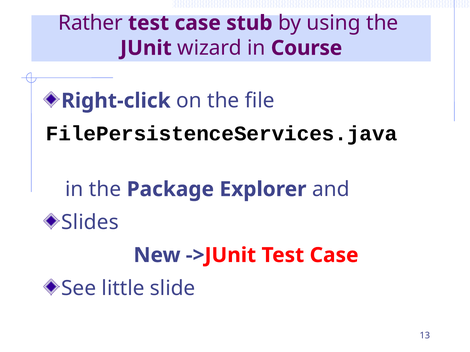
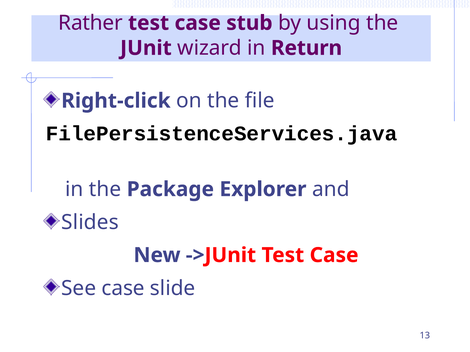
Course: Course -> Return
See little: little -> case
